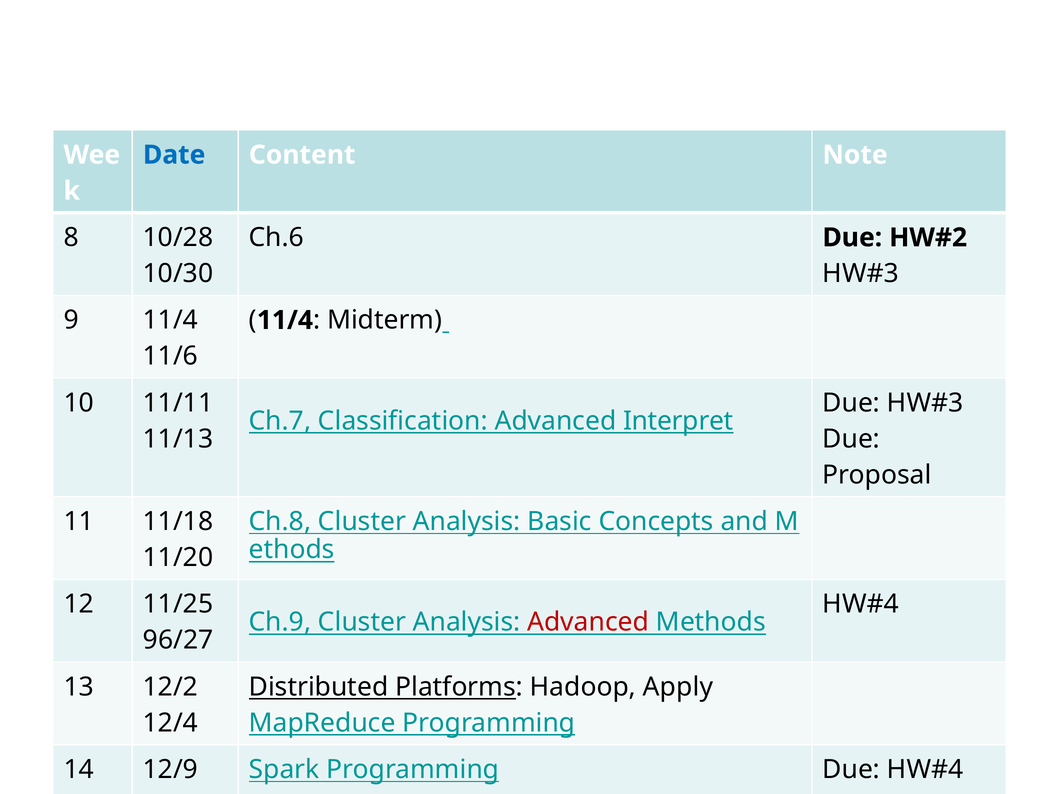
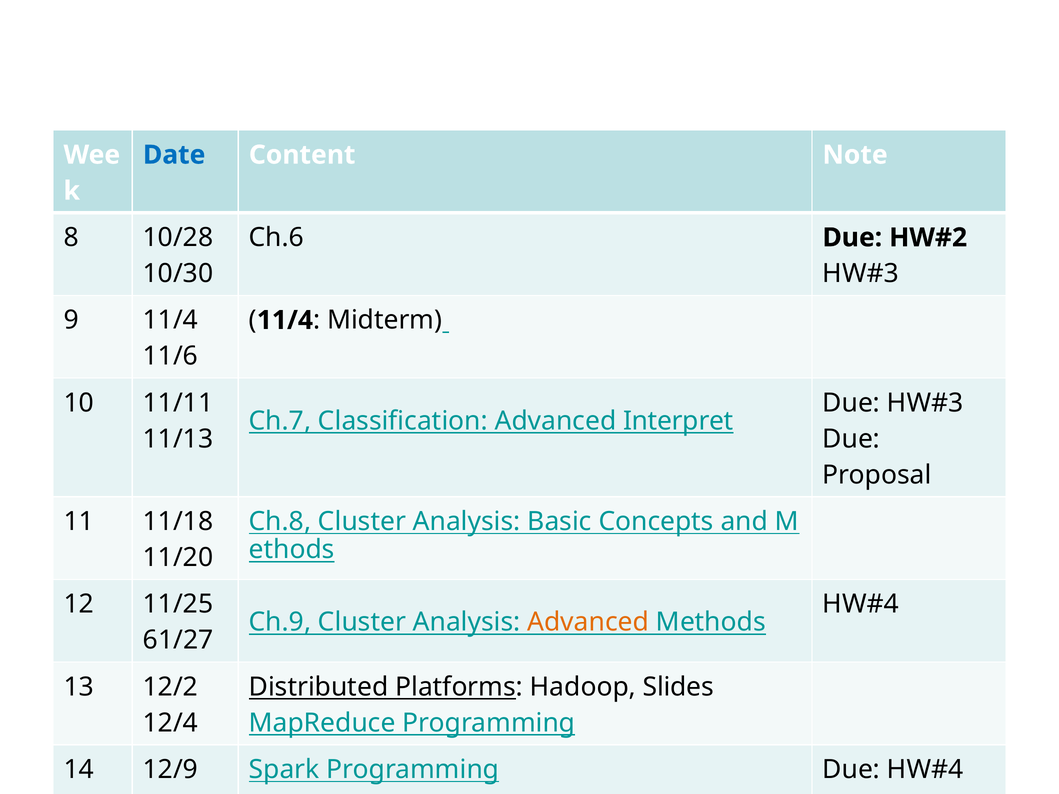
Advanced at (588, 622) colour: red -> orange
96/27: 96/27 -> 61/27
Apply: Apply -> Slides
